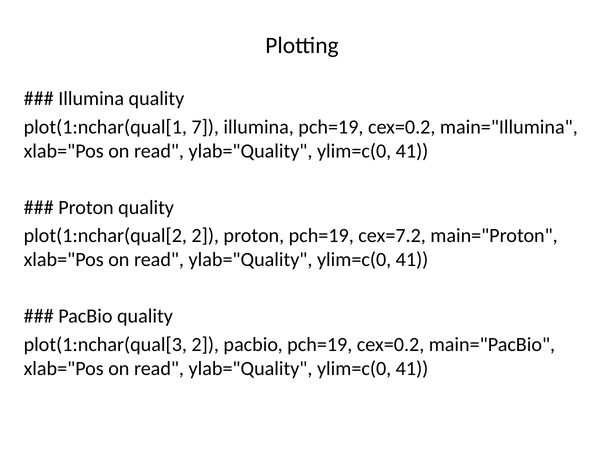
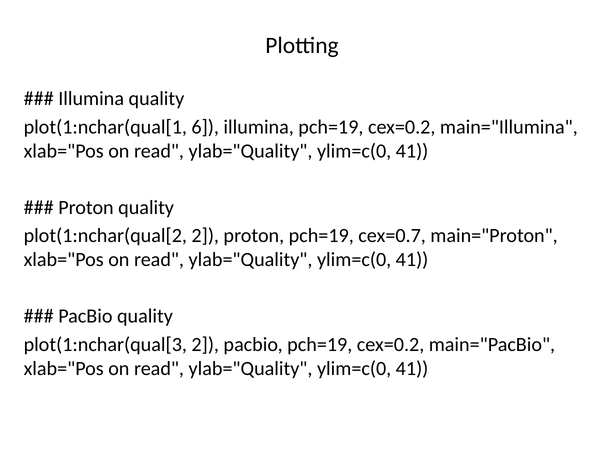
7: 7 -> 6
cex=7.2: cex=7.2 -> cex=0.7
